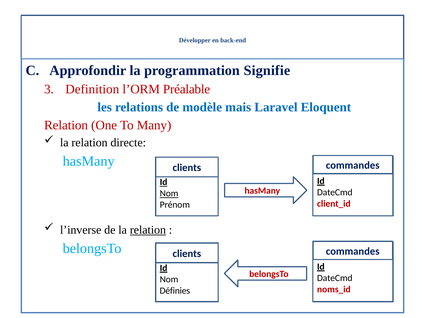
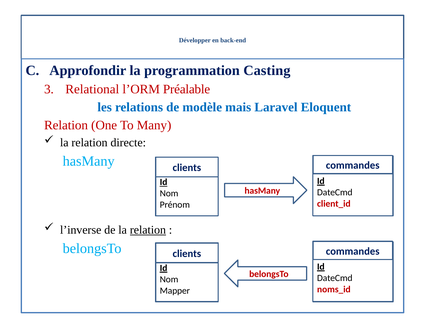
Signifie: Signifie -> Casting
Definition: Definition -> Relational
Nom at (169, 194) underline: present -> none
Définies: Définies -> Mapper
